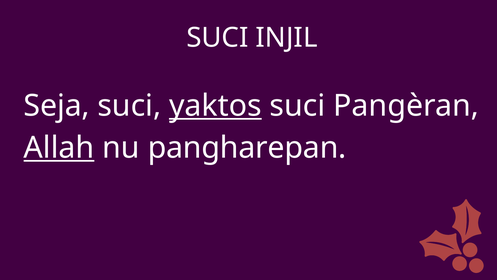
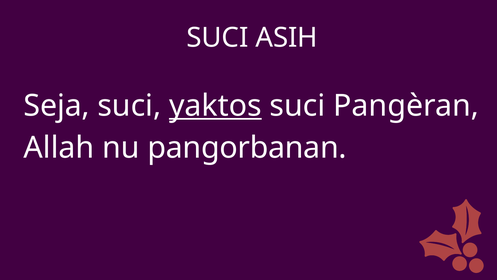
INJIL: INJIL -> ASIH
Allah underline: present -> none
pangharepan: pangharepan -> pangorbanan
